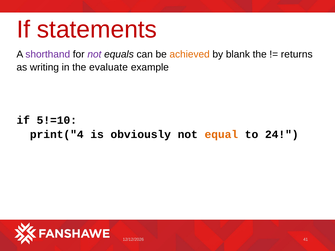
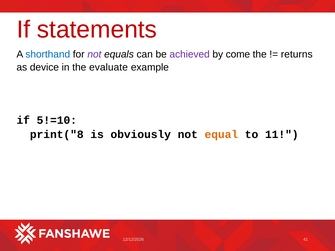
shorthand colour: purple -> blue
achieved colour: orange -> purple
blank: blank -> come
writing: writing -> device
print("4: print("4 -> print("8
24: 24 -> 11
